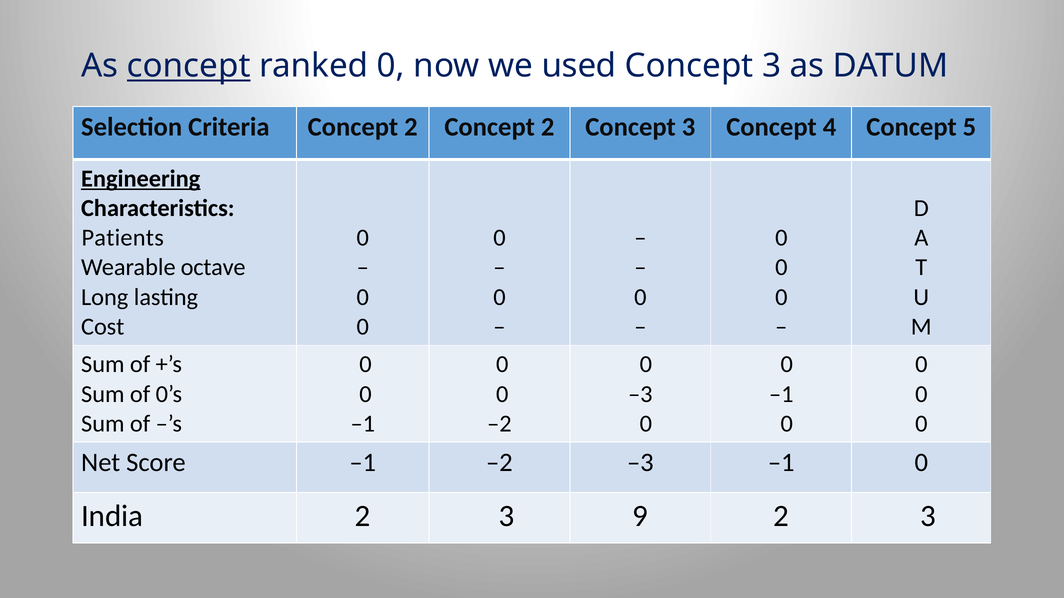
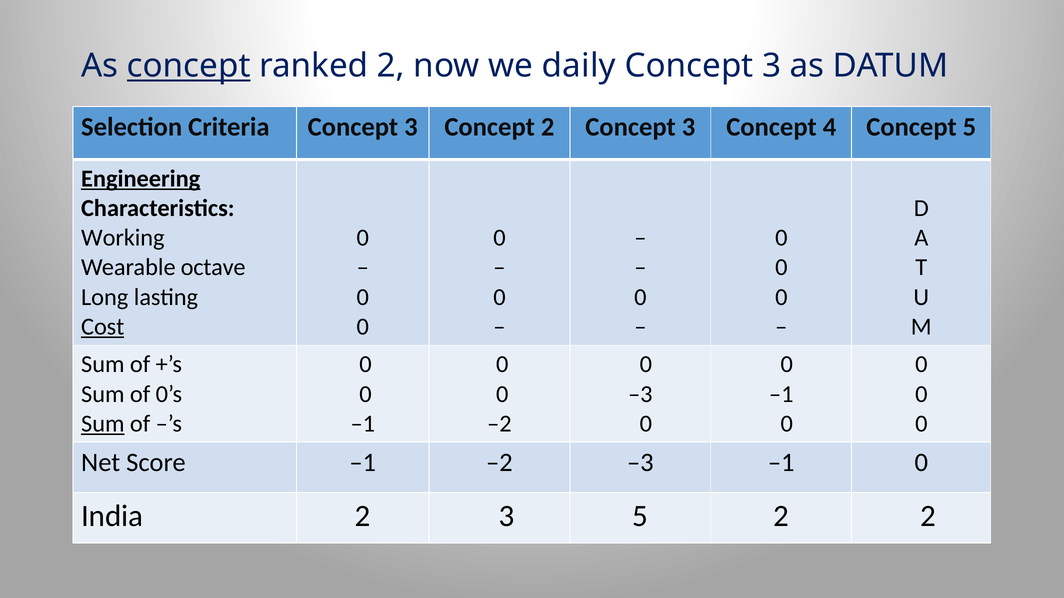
ranked 0: 0 -> 2
used: used -> daily
Criteria Concept 2: 2 -> 3
Patients: Patients -> Working
Cost underline: none -> present
Sum at (103, 424) underline: none -> present
3 9: 9 -> 5
3 at (928, 516): 3 -> 2
